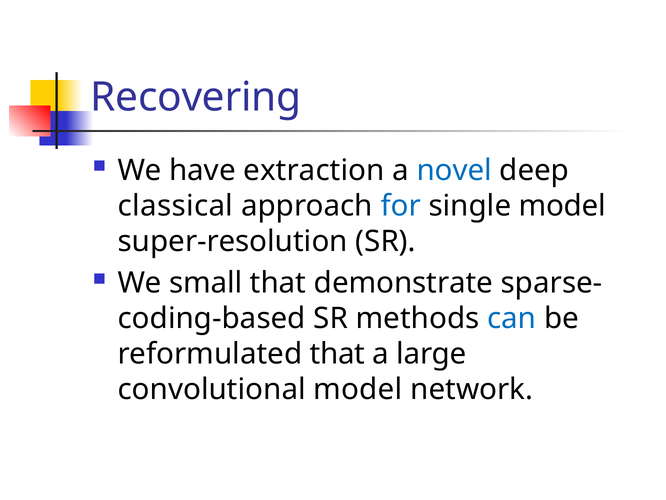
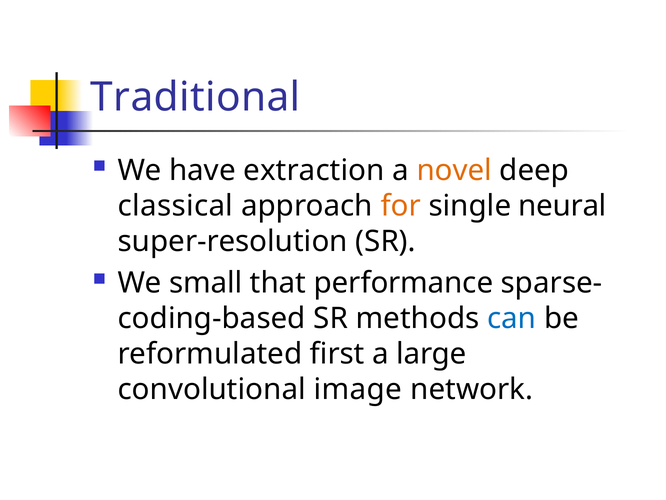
Recovering: Recovering -> Traditional
novel colour: blue -> orange
for colour: blue -> orange
single model: model -> neural
demonstrate: demonstrate -> performance
reformulated that: that -> ﬁrst
convolutional model: model -> image
